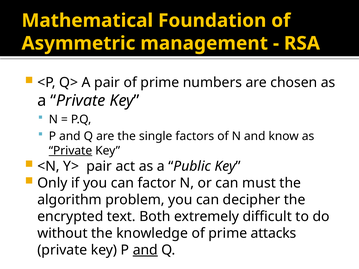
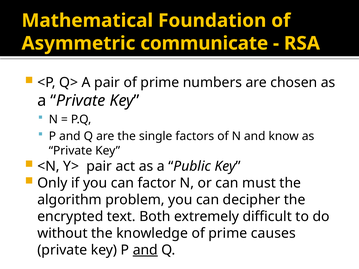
management: management -> communicate
Private at (70, 151) underline: present -> none
attacks: attacks -> causes
